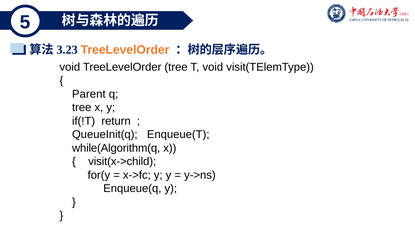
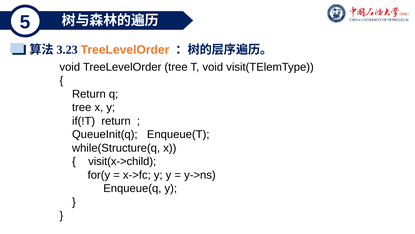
Parent at (89, 94): Parent -> Return
while(Algorithm(q: while(Algorithm(q -> while(Structure(q
